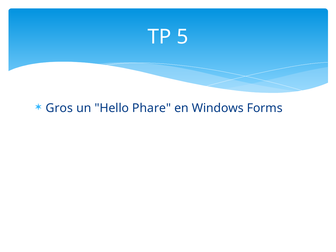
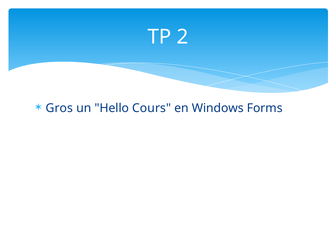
5: 5 -> 2
Phare: Phare -> Cours
